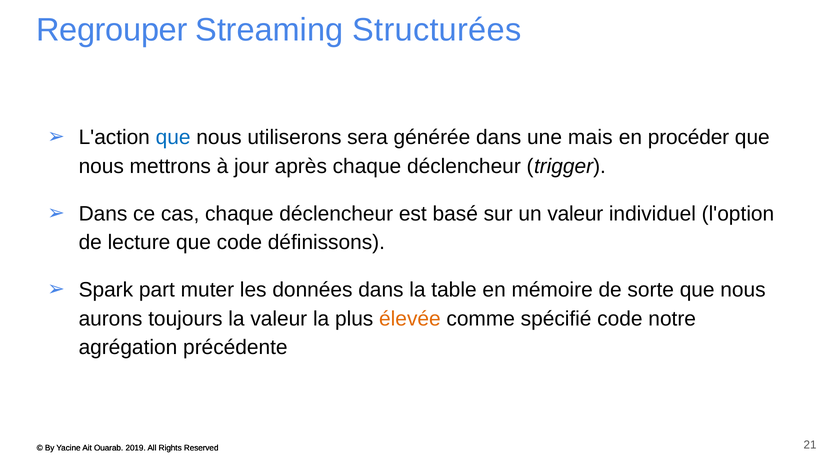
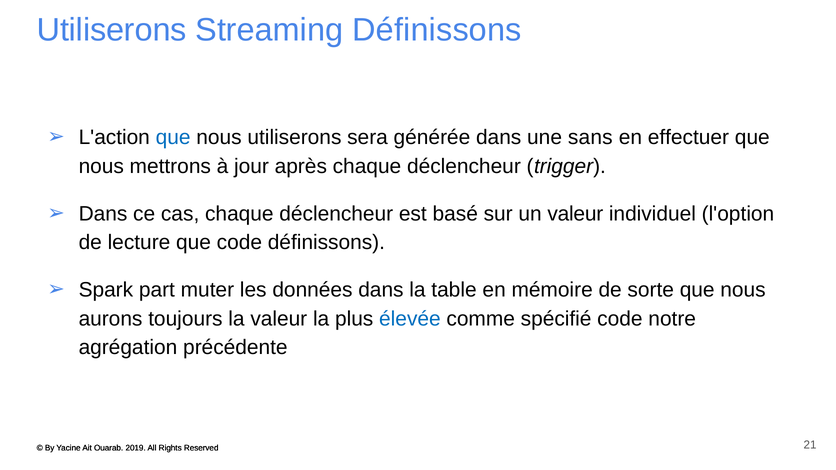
Regrouper at (112, 30): Regrouper -> Utiliserons
Streaming Structurées: Structurées -> Définissons
mais: mais -> sans
procéder: procéder -> effectuer
élevée colour: orange -> blue
